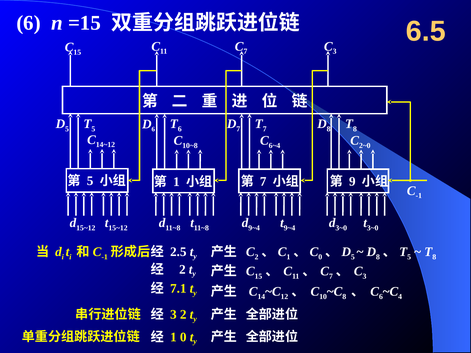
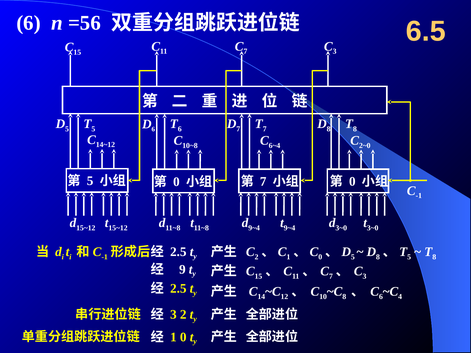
=15: =15 -> =56
1 at (176, 182): 1 -> 0
9 at (352, 182): 9 -> 0
2 at (182, 270): 2 -> 9
7.1 at (178, 289): 7.1 -> 2.5
